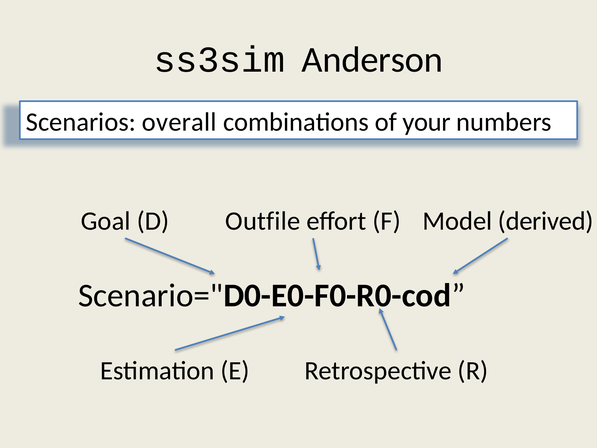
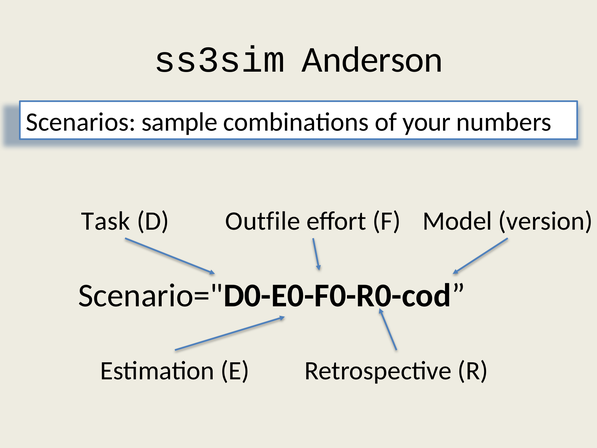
overall: overall -> sample
Goal: Goal -> Task
derived: derived -> version
